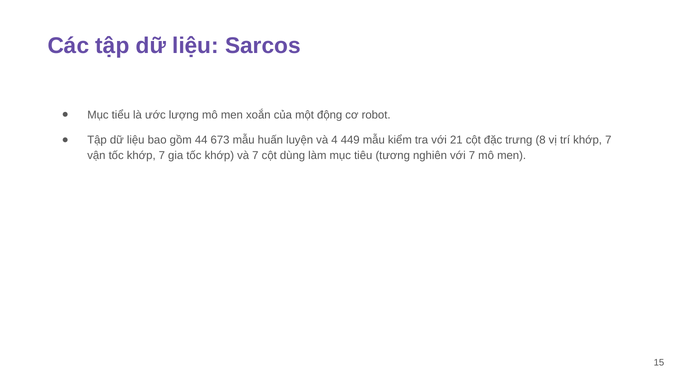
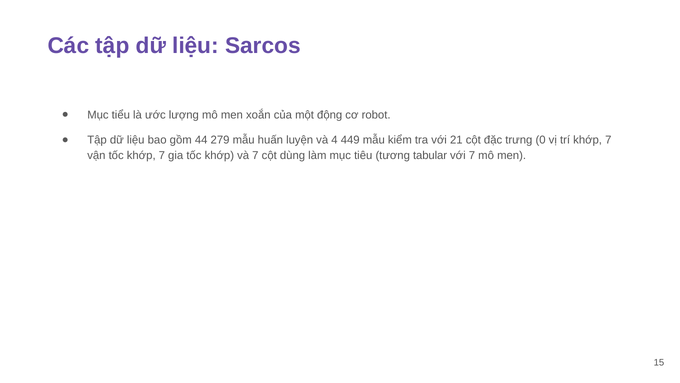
673: 673 -> 279
8: 8 -> 0
nghiên: nghiên -> tabular
